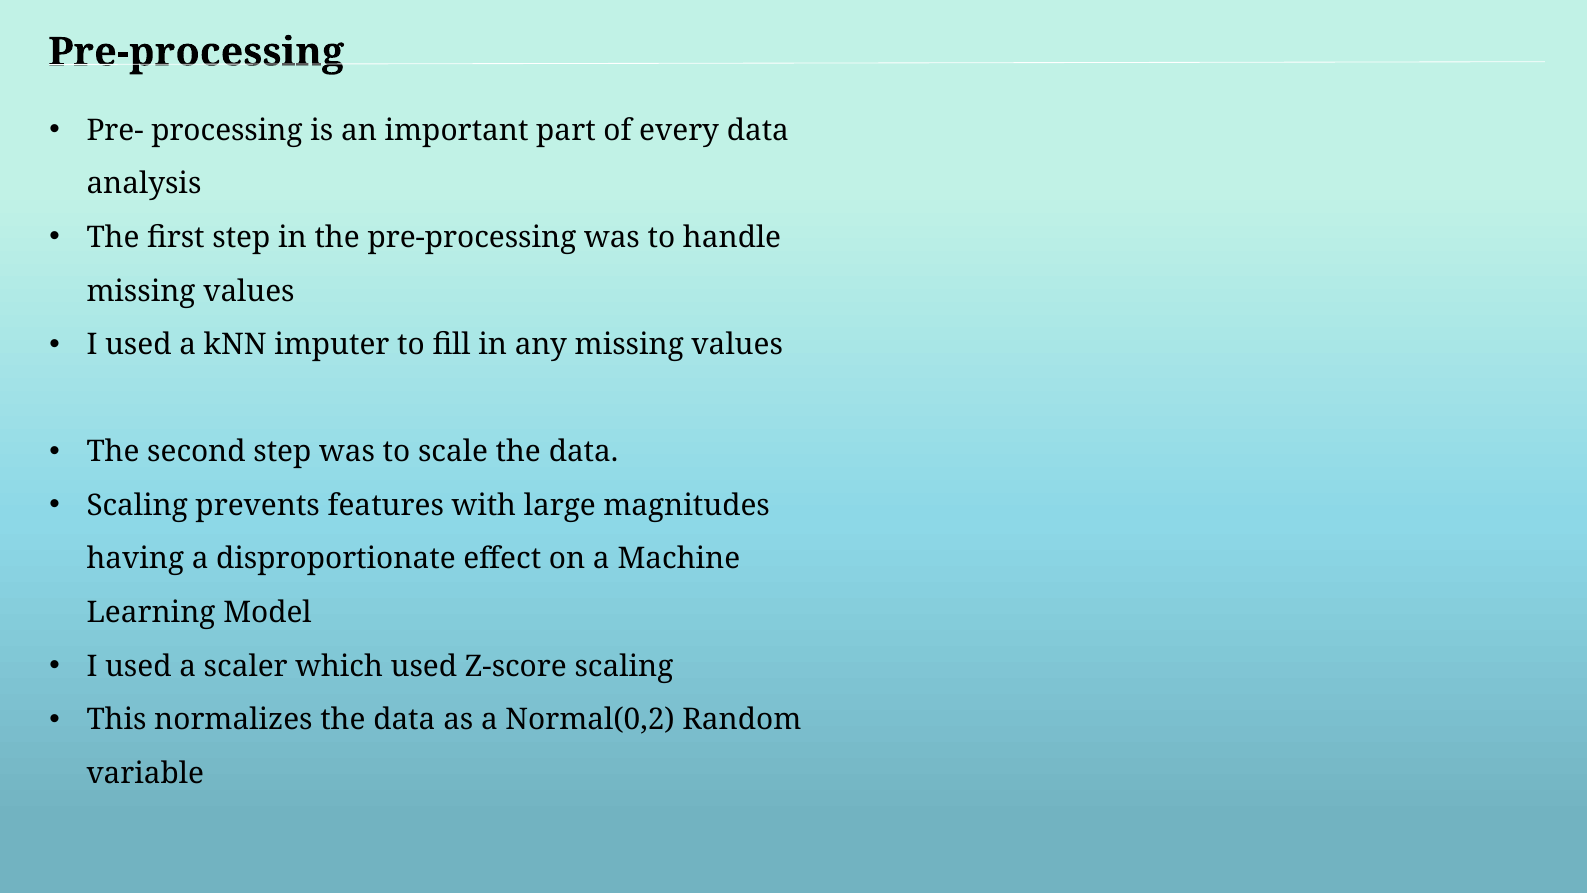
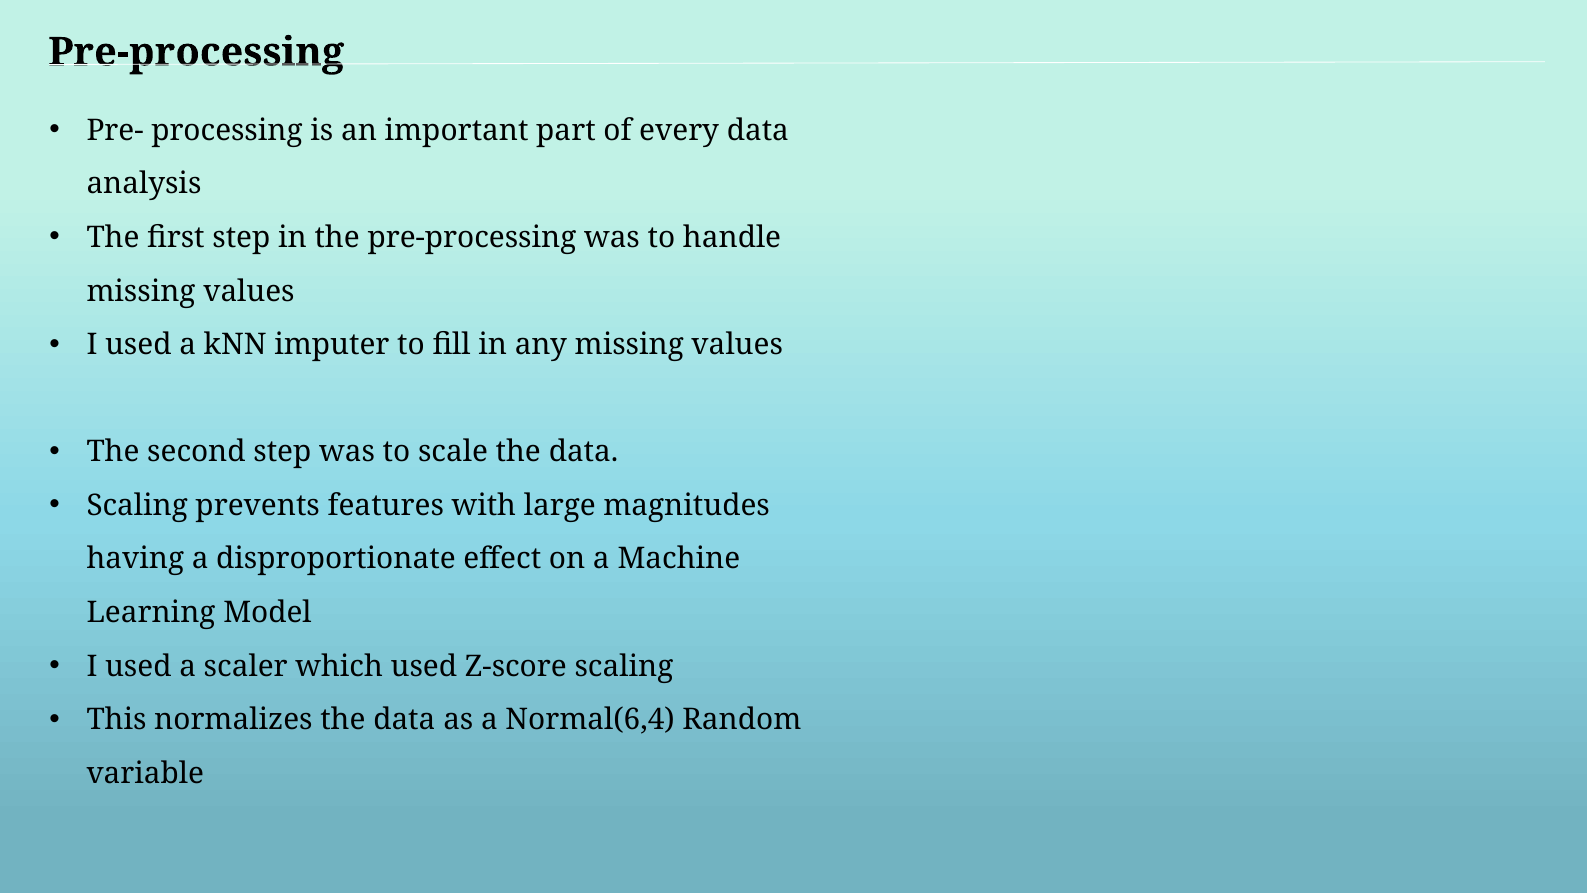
Normal(0,2: Normal(0,2 -> Normal(6,4
